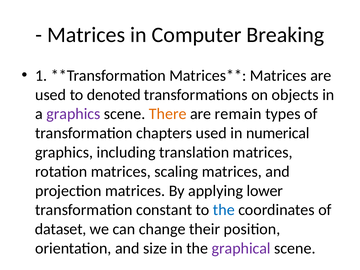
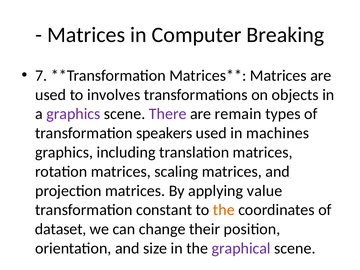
1: 1 -> 7
denoted: denoted -> involves
There colour: orange -> purple
chapters: chapters -> speakers
numerical: numerical -> machines
lower: lower -> value
the at (224, 210) colour: blue -> orange
